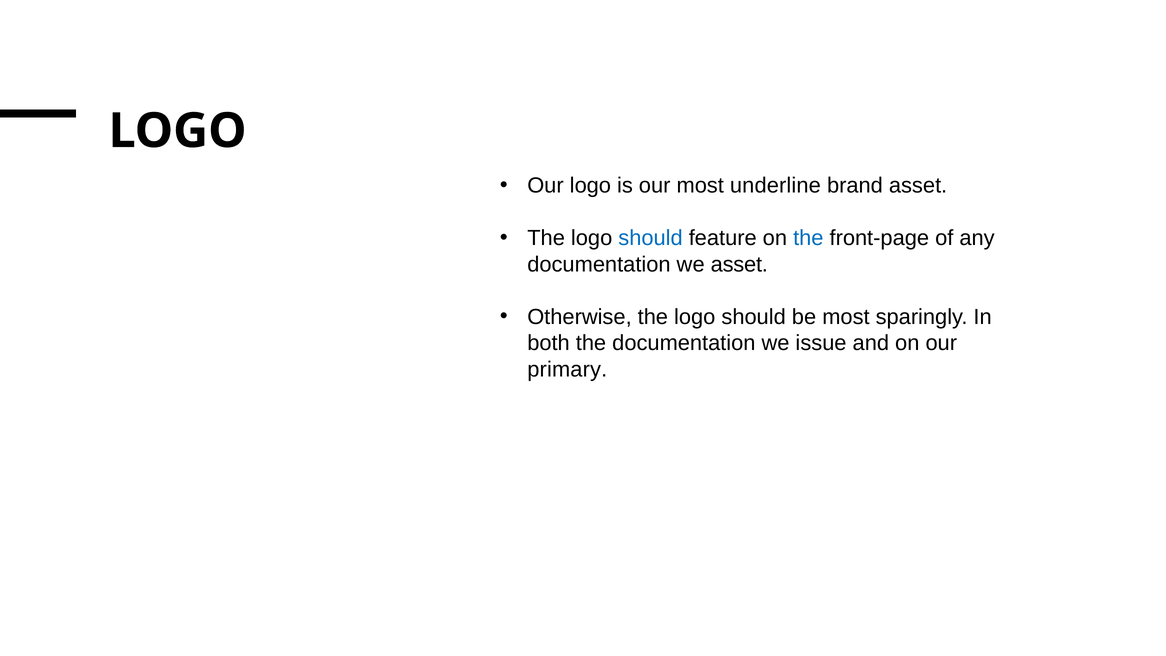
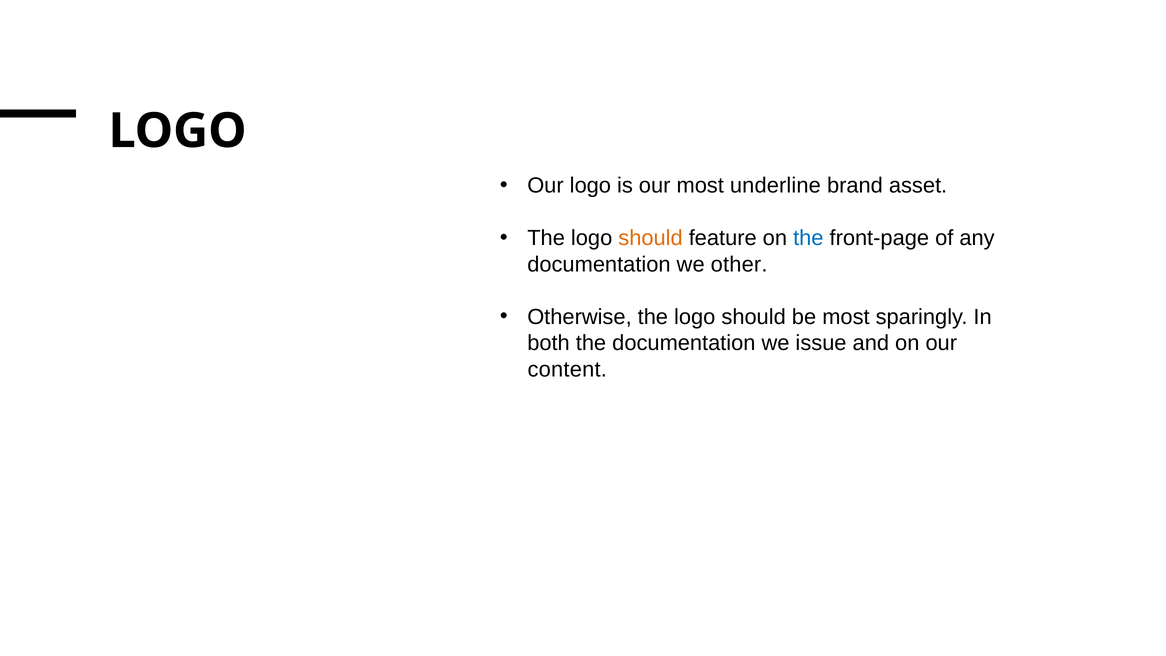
should at (651, 238) colour: blue -> orange
we asset: asset -> other
primary: primary -> content
